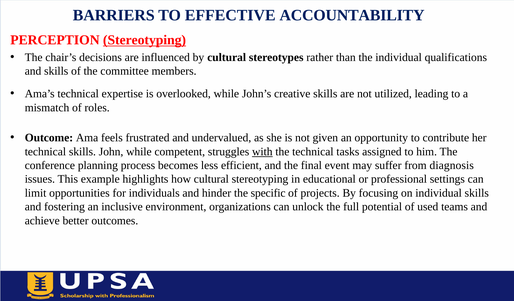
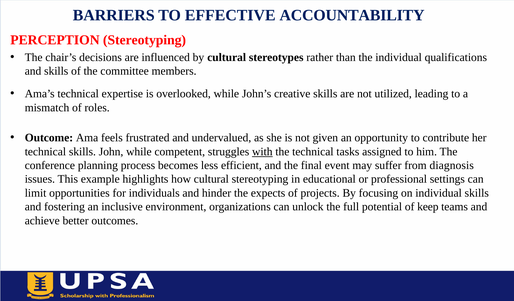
Stereotyping at (145, 40) underline: present -> none
specific: specific -> expects
used: used -> keep
